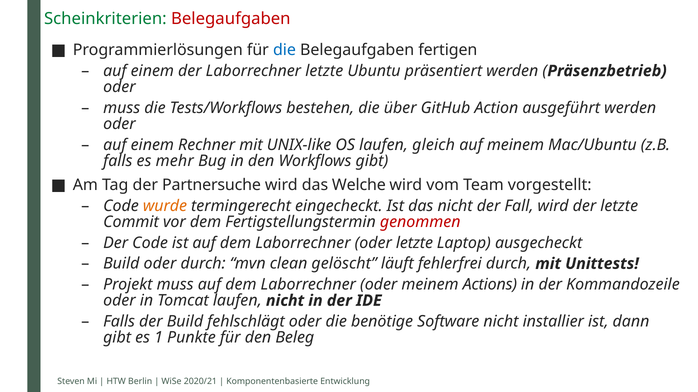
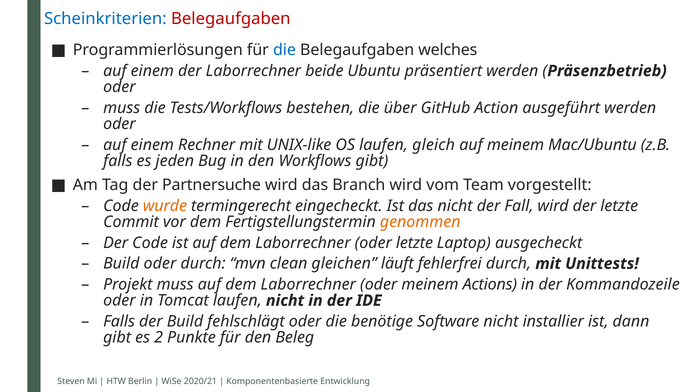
Scheinkriterien colour: green -> blue
fertigen: fertigen -> welches
Laborrechner letzte: letzte -> beide
mehr: mehr -> jeden
Welche: Welche -> Branch
genommen colour: red -> orange
gelöscht: gelöscht -> gleichen
1: 1 -> 2
